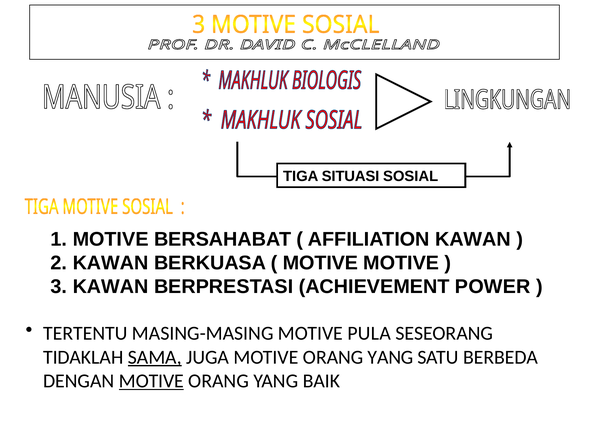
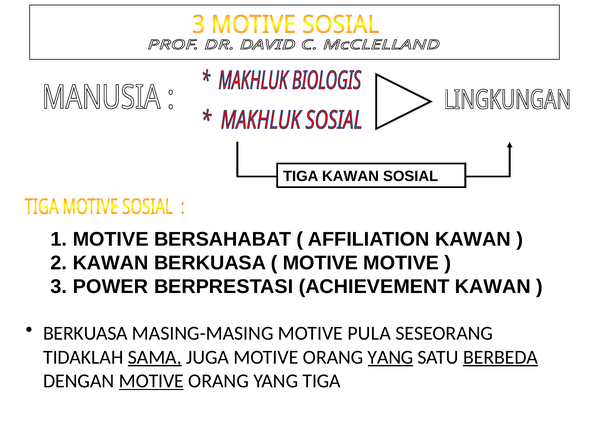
TIGA SITUASI: SITUASI -> KAWAN
3 KAWAN: KAWAN -> POWER
ACHIEVEMENT POWER: POWER -> KAWAN
TERTENTU at (85, 333): TERTENTU -> BERKUASA
YANG at (391, 357) underline: none -> present
BERBEDA underline: none -> present
YANG BAIK: BAIK -> TIGA
